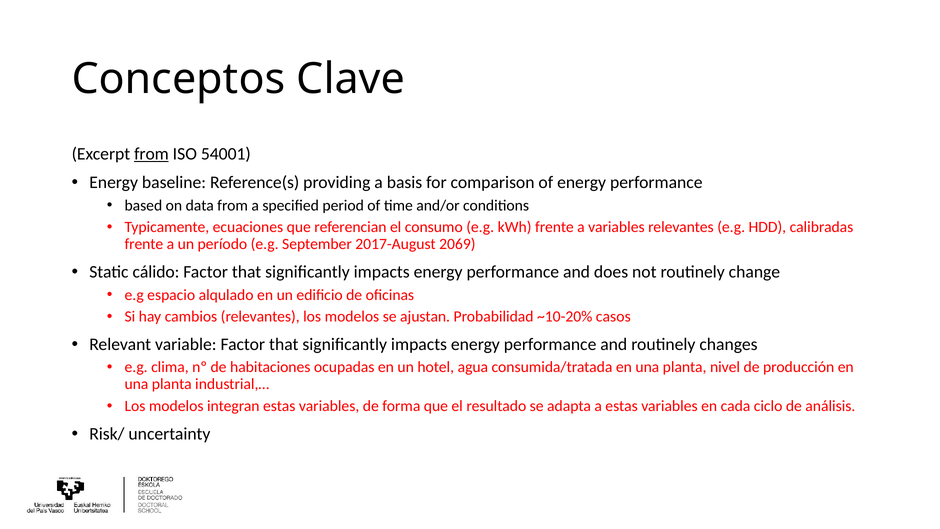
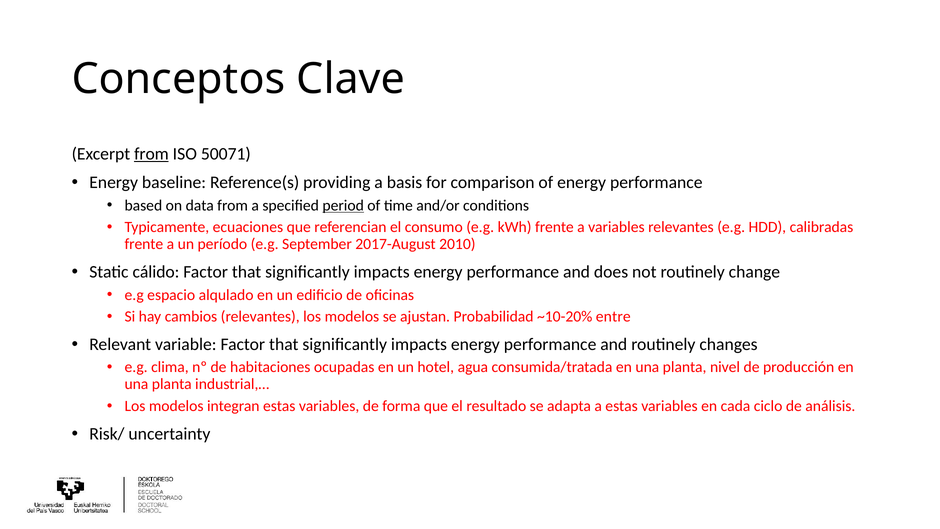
54001: 54001 -> 50071
period underline: none -> present
2069: 2069 -> 2010
casos: casos -> entre
